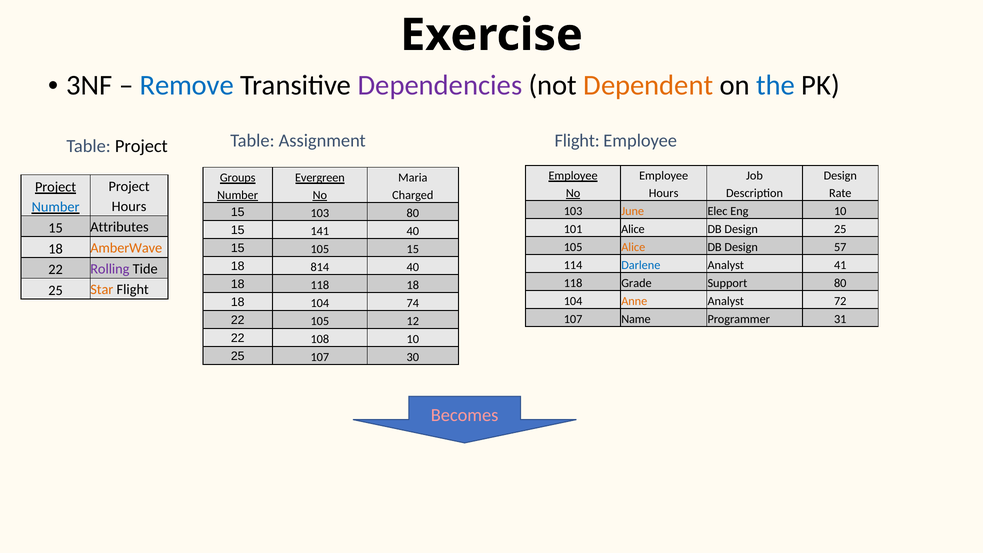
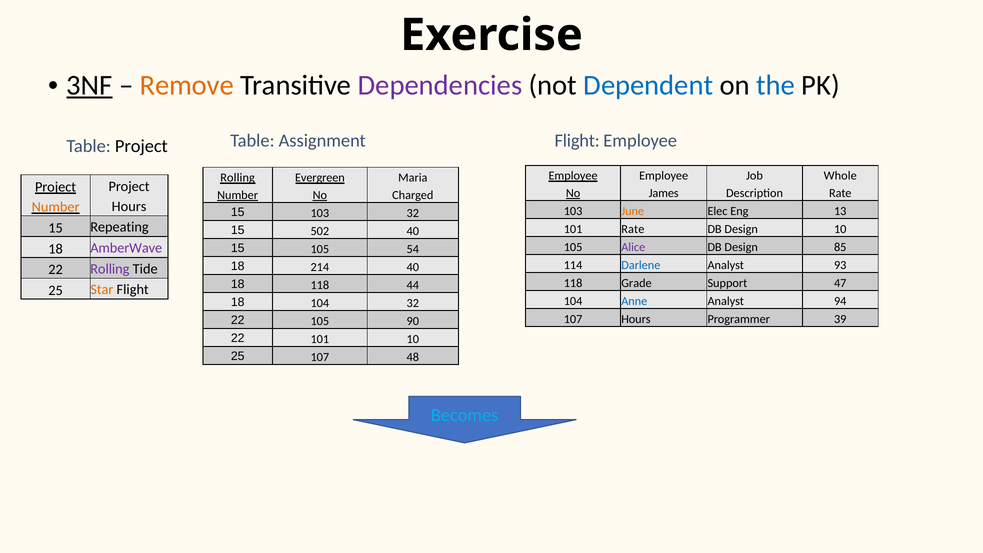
3NF underline: none -> present
Remove colour: blue -> orange
Dependent colour: orange -> blue
Design at (840, 176): Design -> Whole
Groups at (238, 178): Groups -> Rolling
Hours at (664, 193): Hours -> James
Number at (56, 207) colour: blue -> orange
Eng 10: 10 -> 13
103 80: 80 -> 32
Attributes: Attributes -> Repeating
101 Alice: Alice -> Rate
Design 25: 25 -> 10
141: 141 -> 502
Alice at (633, 247) colour: orange -> purple
57: 57 -> 85
105 15: 15 -> 54
AmberWave colour: orange -> purple
41: 41 -> 93
814: 814 -> 214
Support 80: 80 -> 47
118 18: 18 -> 44
Anne colour: orange -> blue
72: 72 -> 94
104 74: 74 -> 32
107 Name: Name -> Hours
31: 31 -> 39
12: 12 -> 90
22 108: 108 -> 101
30: 30 -> 48
Becomes colour: pink -> light blue
